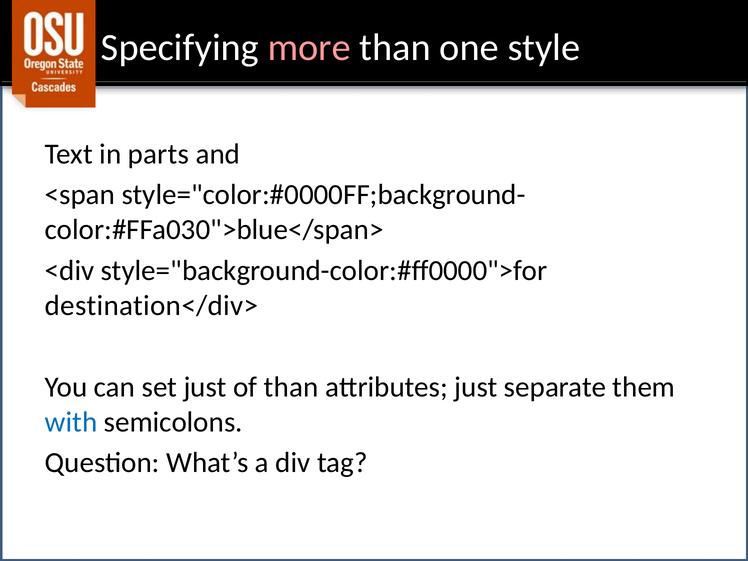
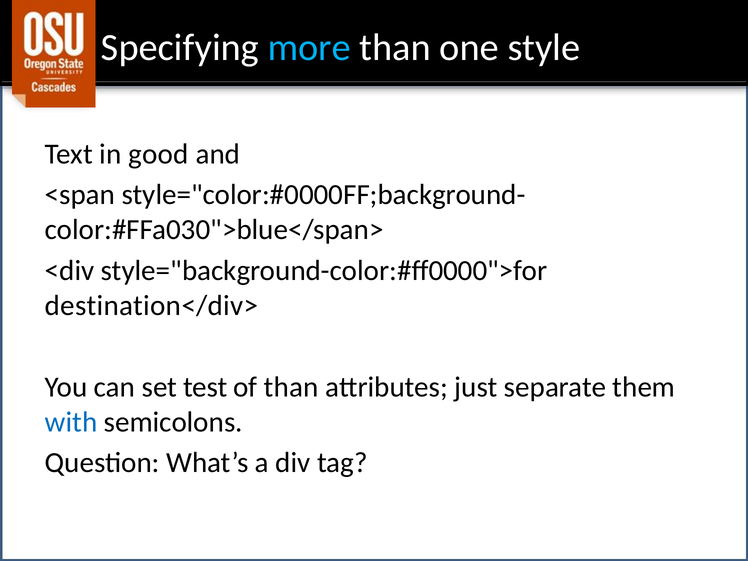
more colour: pink -> light blue
parts: parts -> good
set just: just -> test
